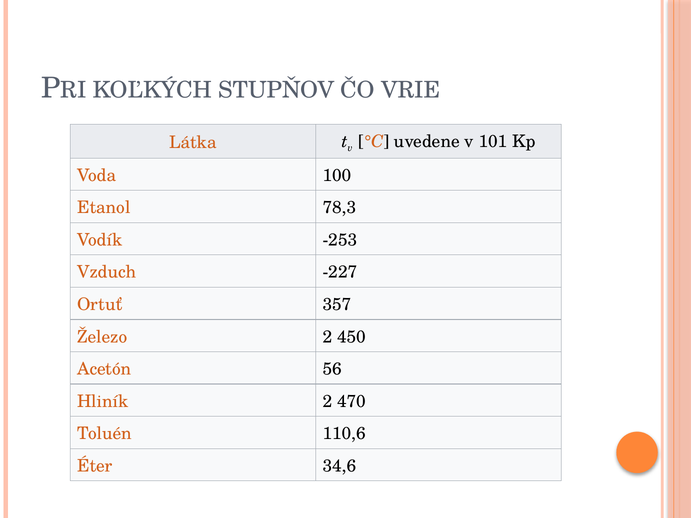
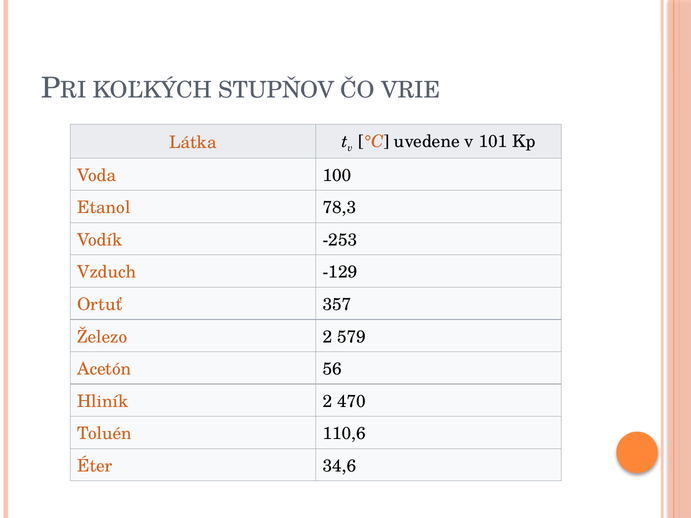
-227: -227 -> -129
450: 450 -> 579
